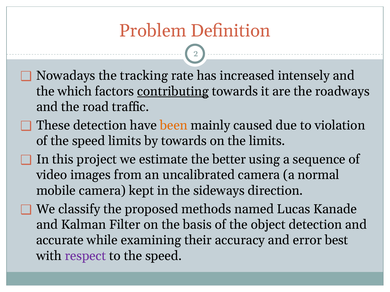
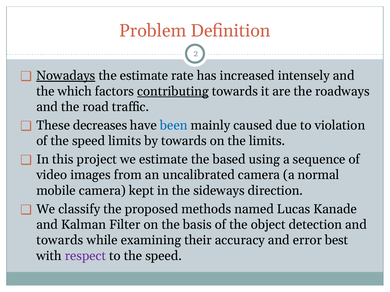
Nowadays underline: none -> present
the tracking: tracking -> estimate
These detection: detection -> decreases
been colour: orange -> blue
better: better -> based
accurate at (60, 241): accurate -> towards
